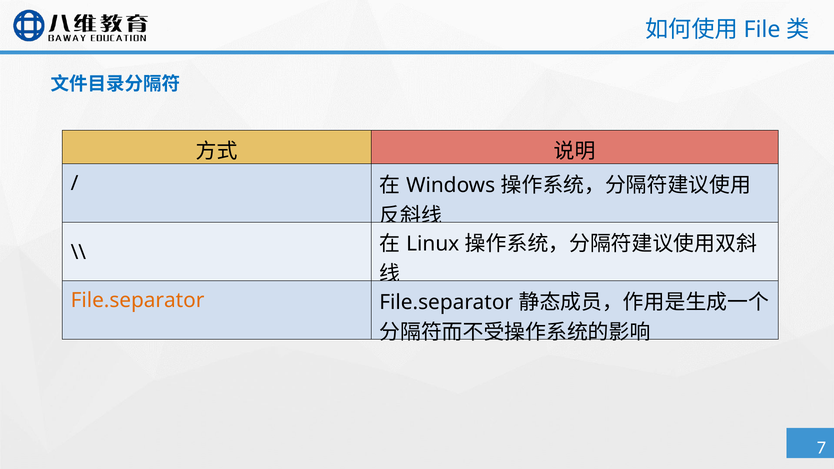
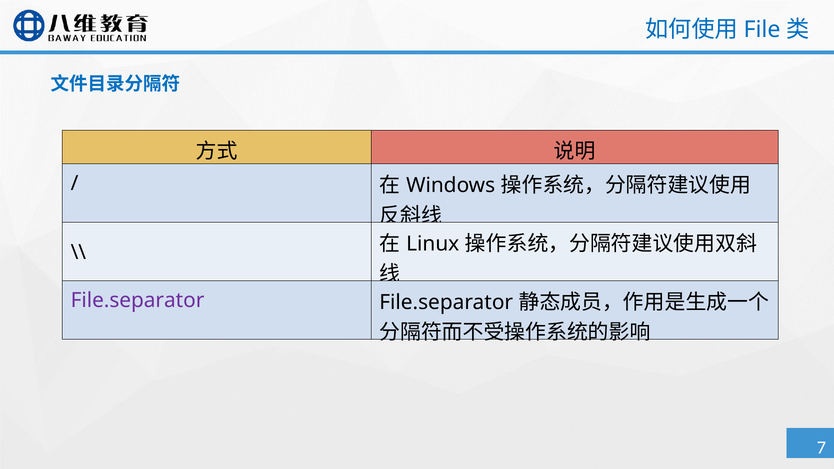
File.separator at (138, 300) colour: orange -> purple
